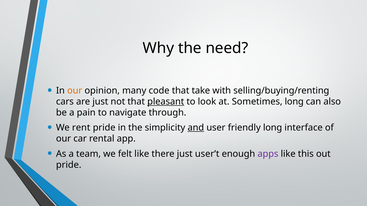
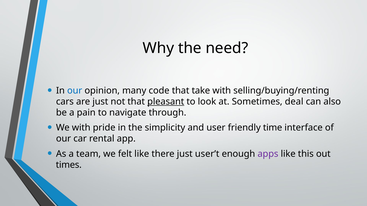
our at (75, 91) colour: orange -> blue
Sometimes long: long -> deal
We rent: rent -> with
and underline: present -> none
friendly long: long -> time
pride at (69, 165): pride -> times
